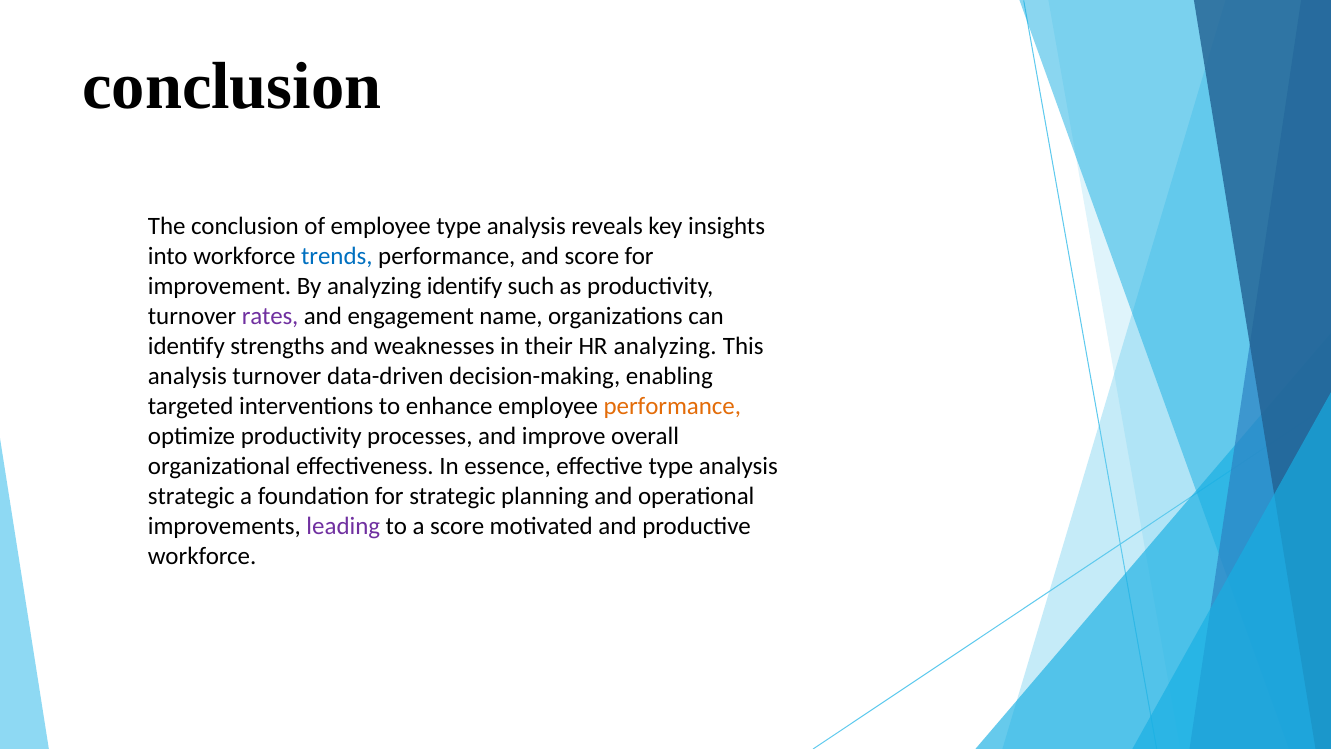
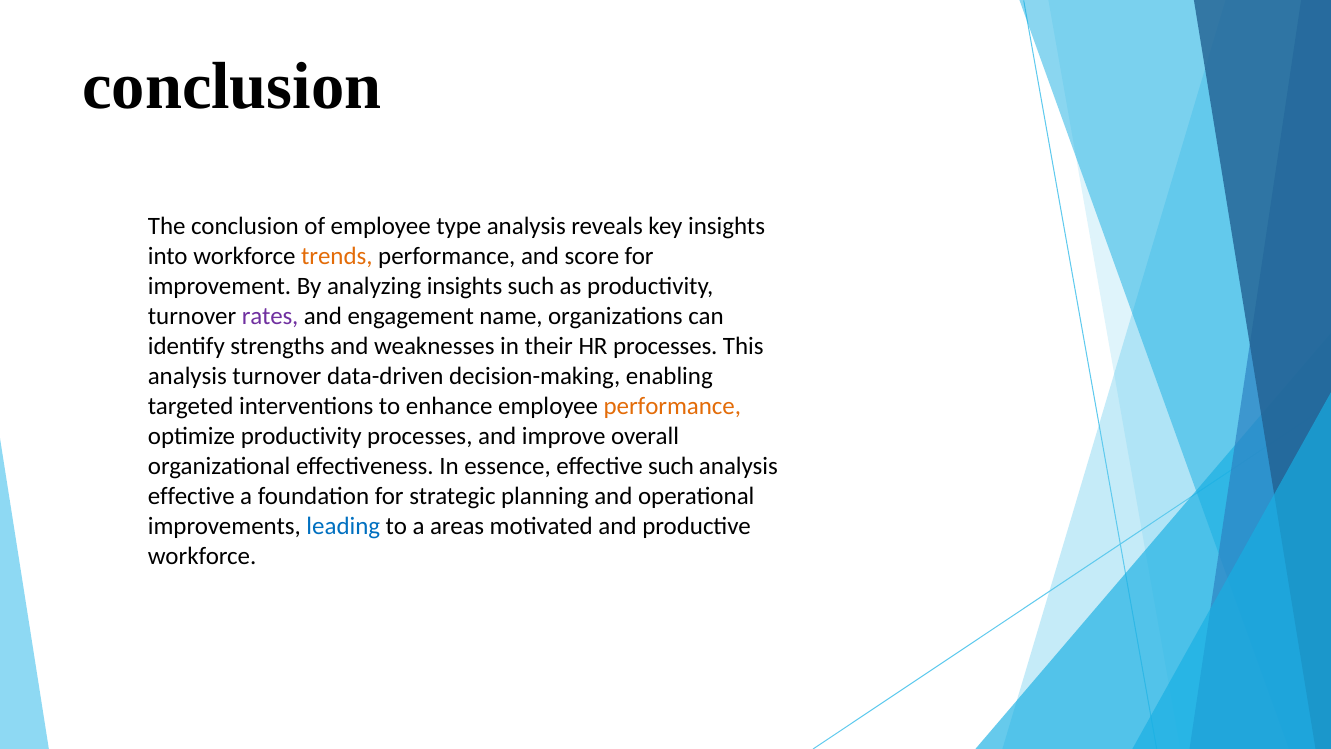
trends colour: blue -> orange
analyzing identify: identify -> insights
HR analyzing: analyzing -> processes
effective type: type -> such
strategic at (191, 496): strategic -> effective
leading colour: purple -> blue
a score: score -> areas
